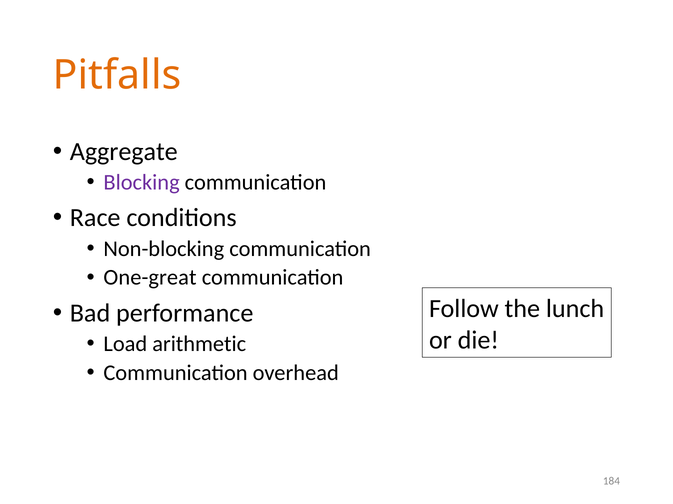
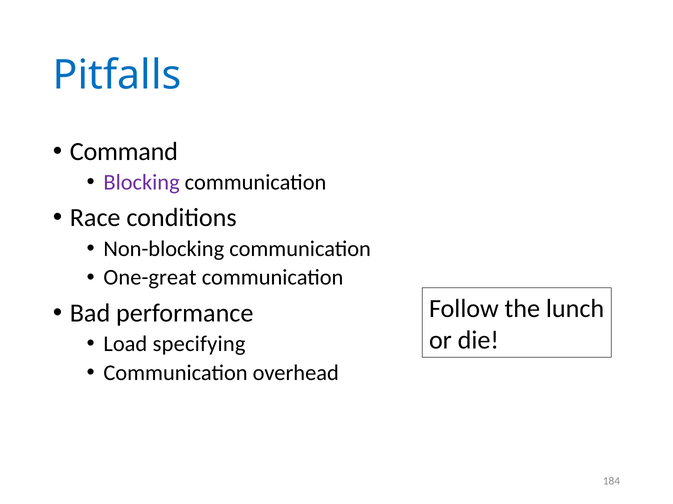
Pitfalls colour: orange -> blue
Aggregate: Aggregate -> Command
arithmetic: arithmetic -> specifying
